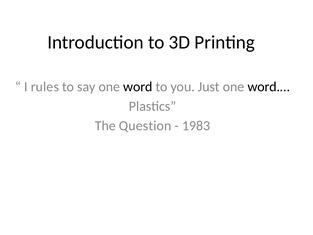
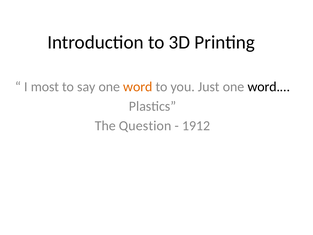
rules: rules -> most
word colour: black -> orange
1983: 1983 -> 1912
